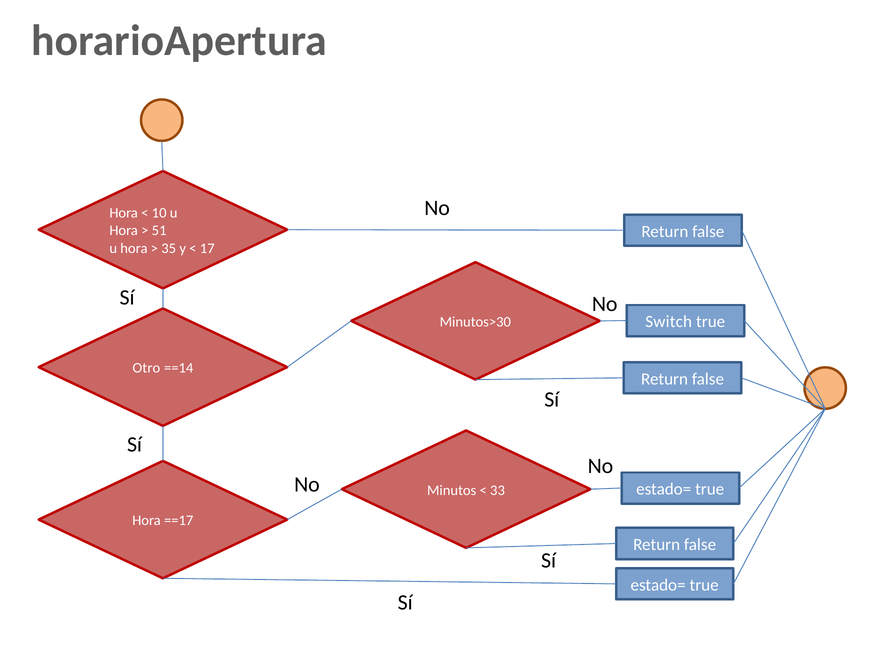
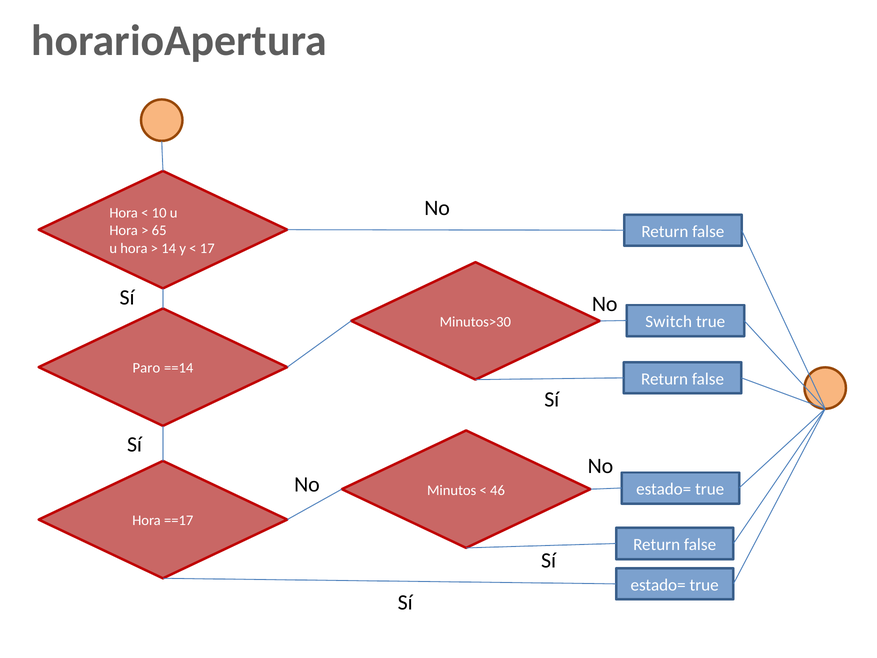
51: 51 -> 65
35: 35 -> 14
Otro: Otro -> Paro
33: 33 -> 46
